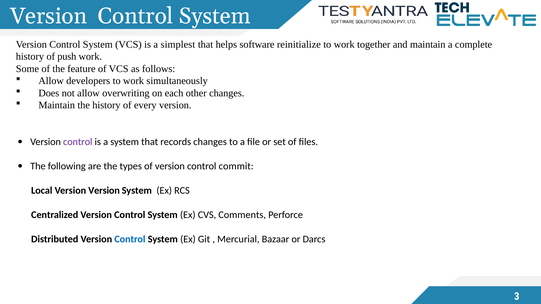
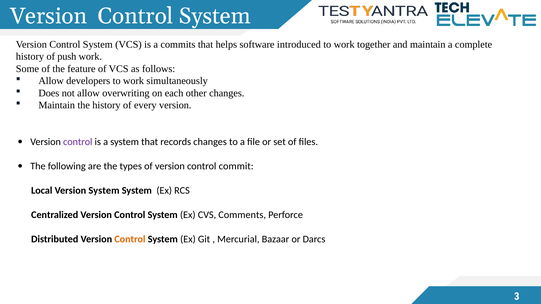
simplest: simplest -> commits
reinitialize: reinitialize -> introduced
Version Version: Version -> System
Control at (130, 239) colour: blue -> orange
